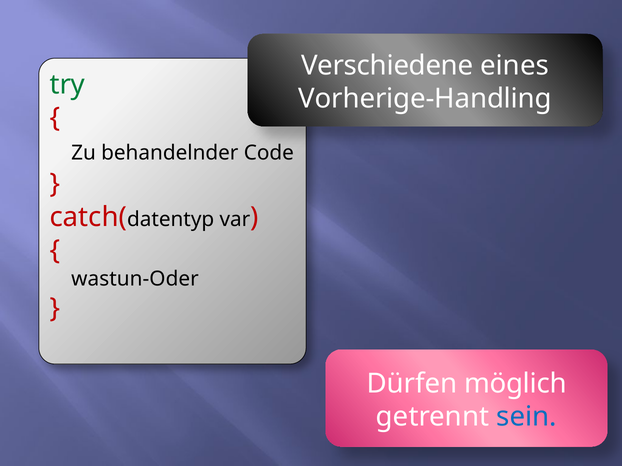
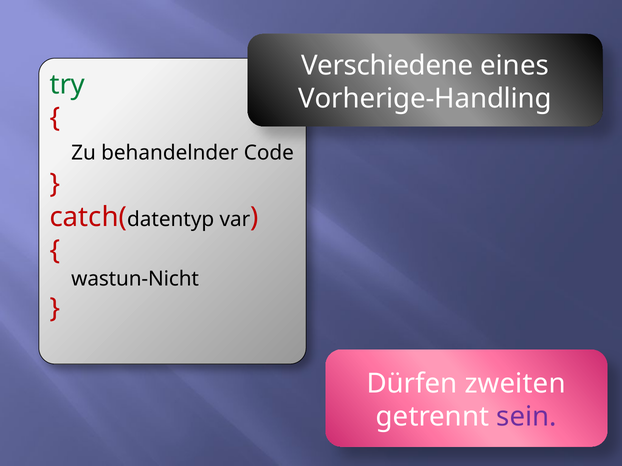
wastun-Oder: wastun-Oder -> wastun-Nicht
möglich: möglich -> zweiten
sein colour: blue -> purple
